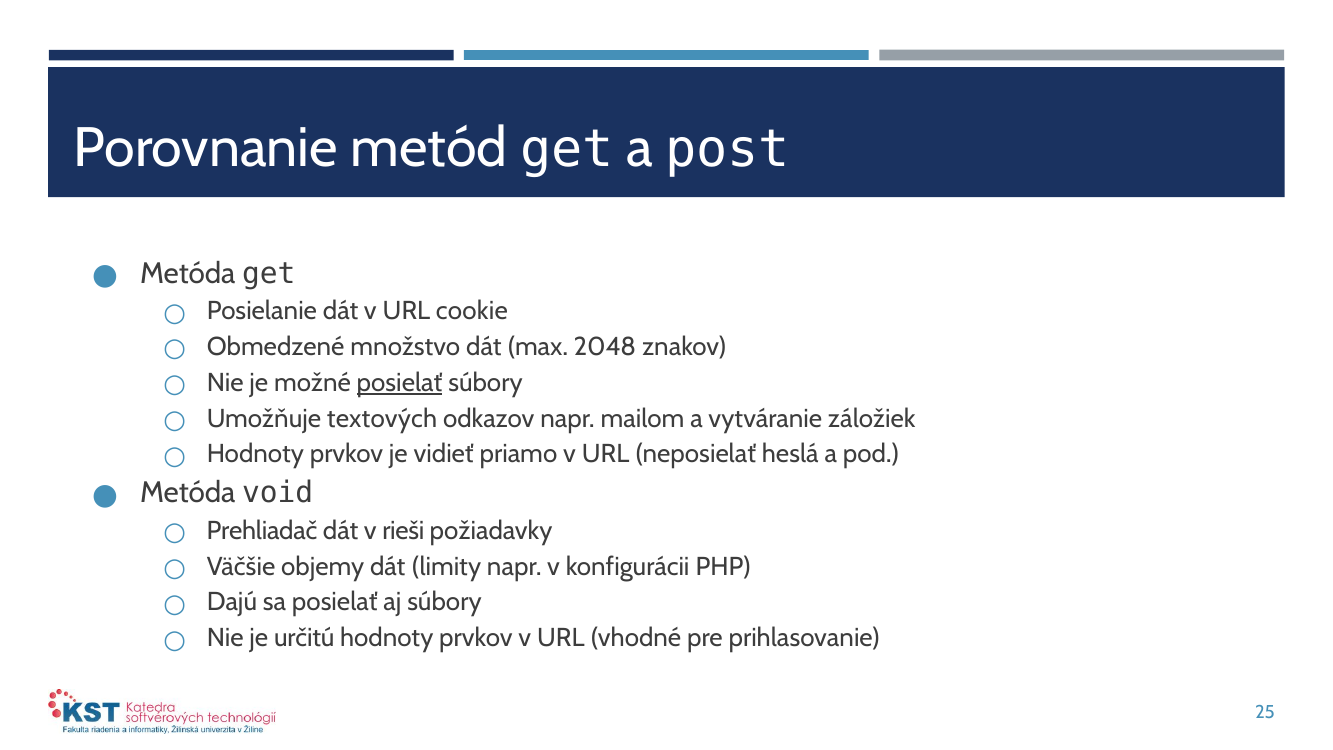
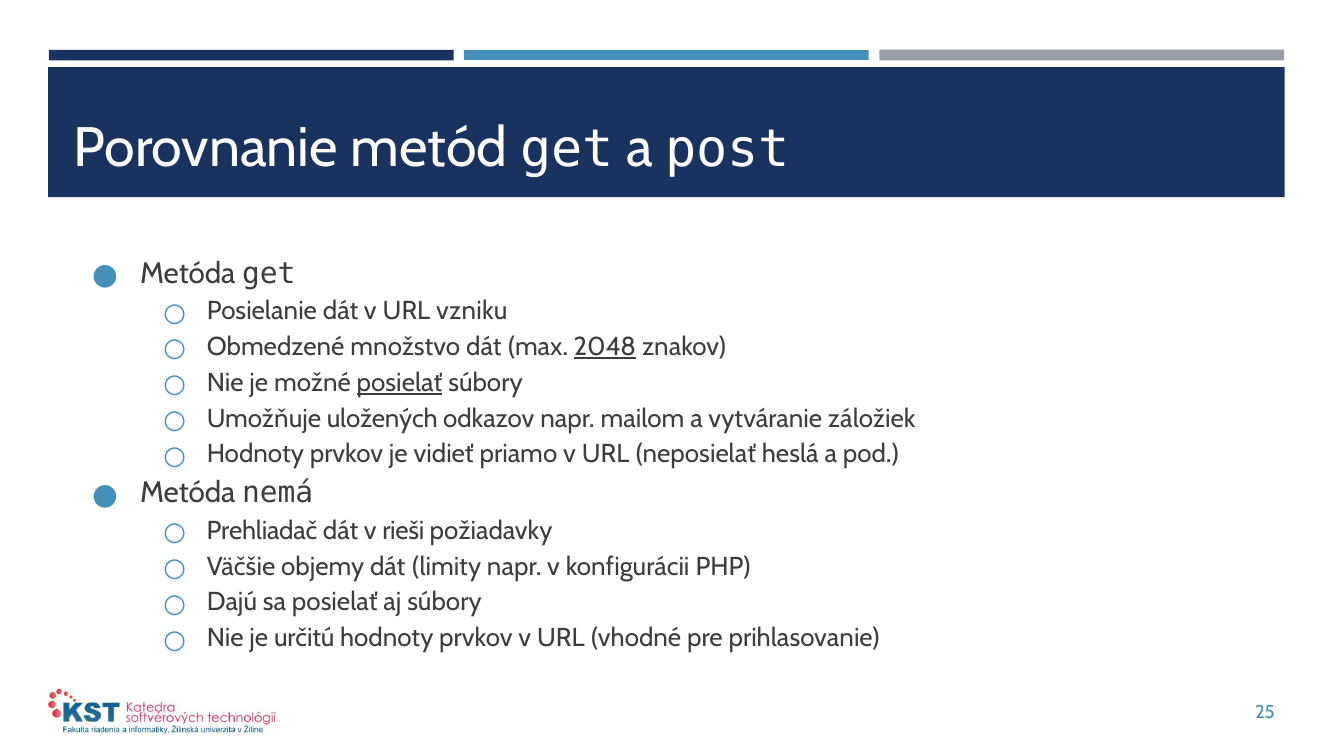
cookie: cookie -> vzniku
2048 underline: none -> present
textových: textových -> uložených
void: void -> nemá
